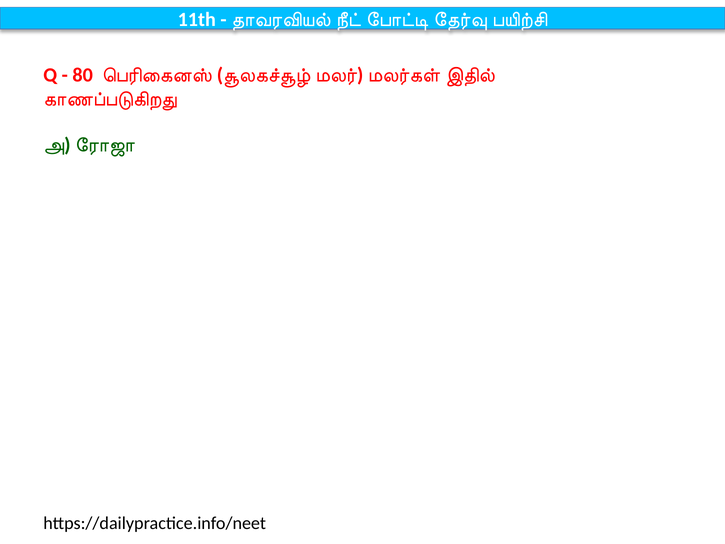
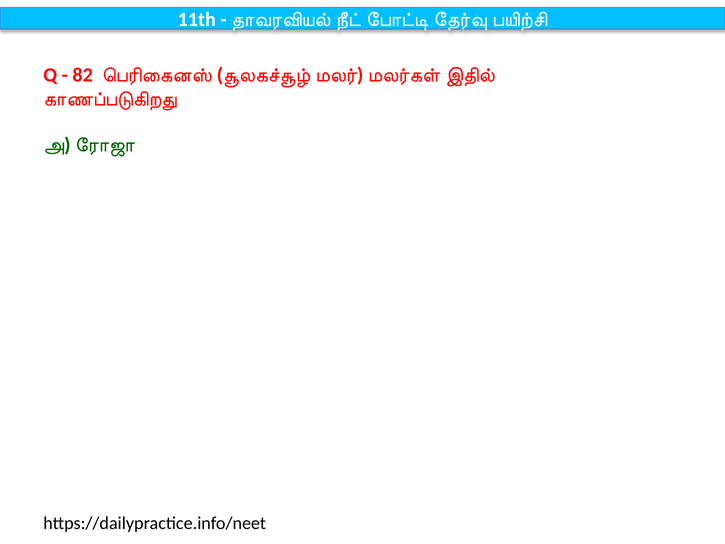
80: 80 -> 82
